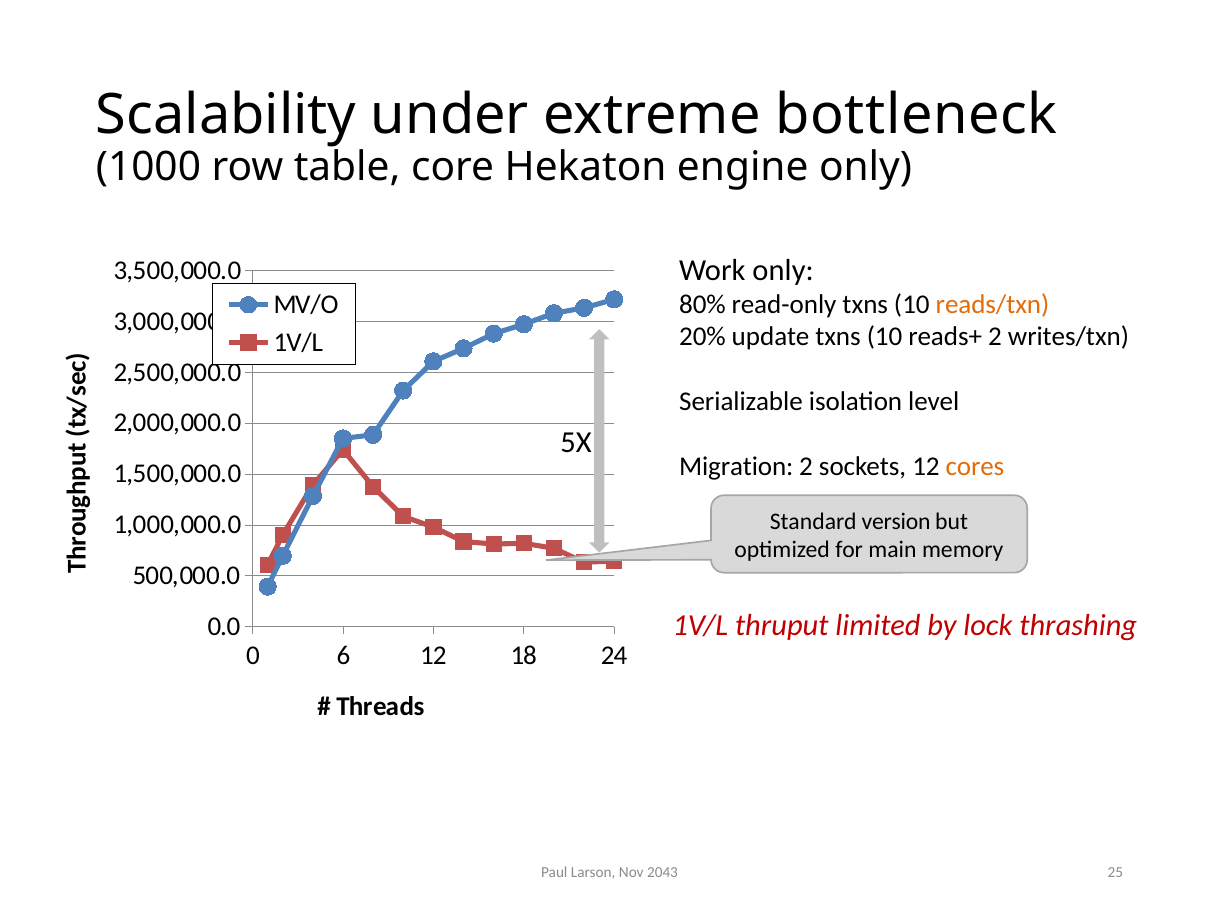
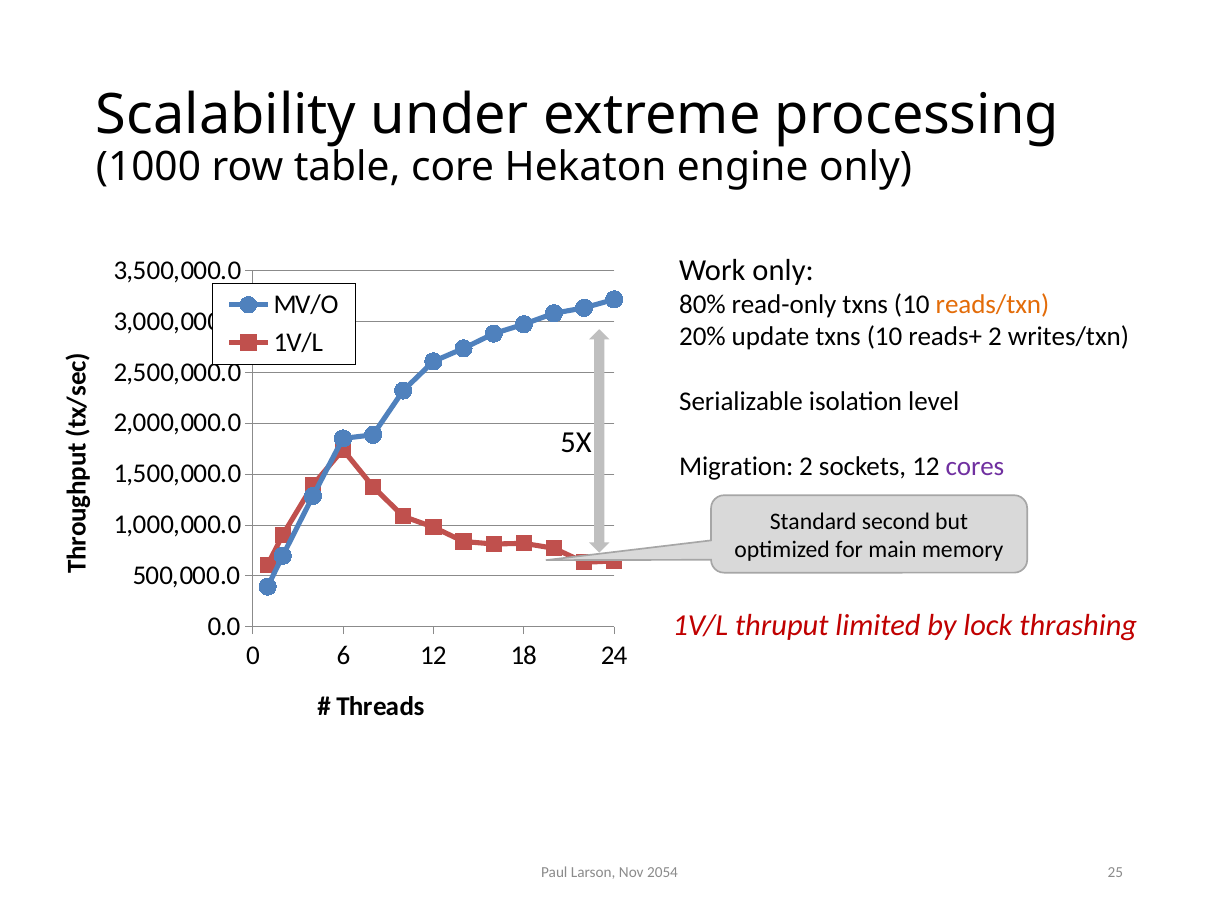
bottleneck: bottleneck -> processing
cores colour: orange -> purple
version: version -> second
2043: 2043 -> 2054
